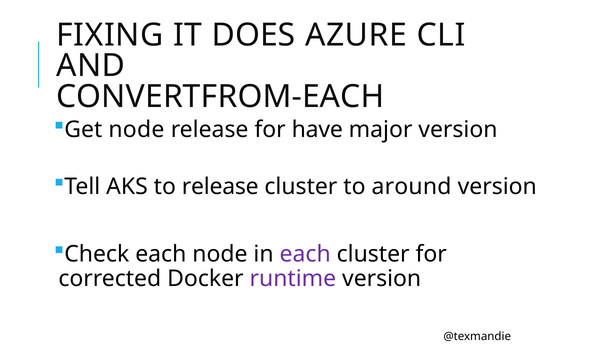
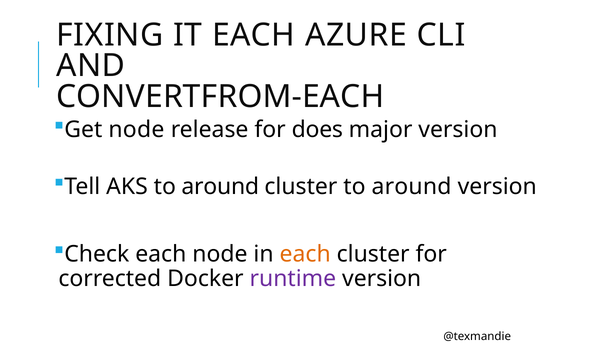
IT DOES: DOES -> EACH
have: have -> does
AKS to release: release -> around
each at (305, 254) colour: purple -> orange
